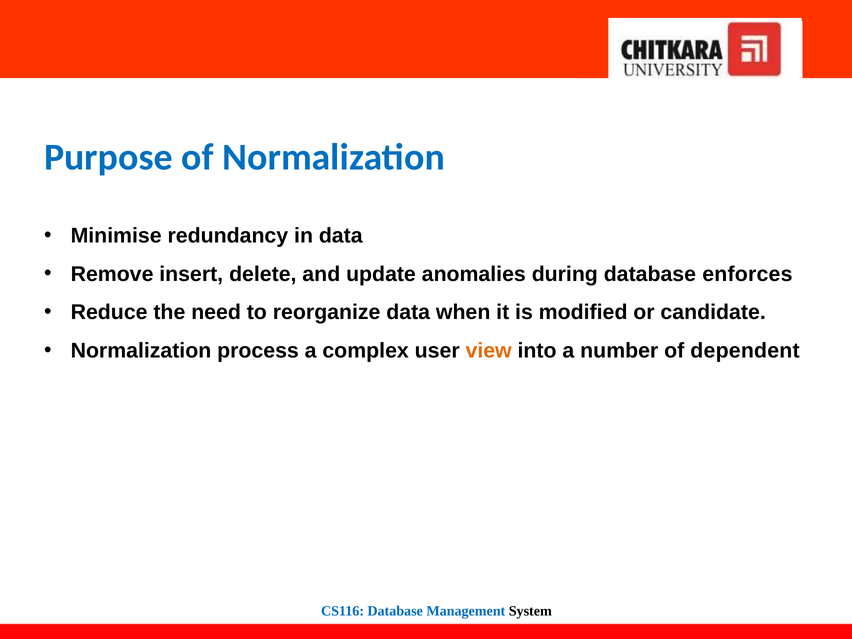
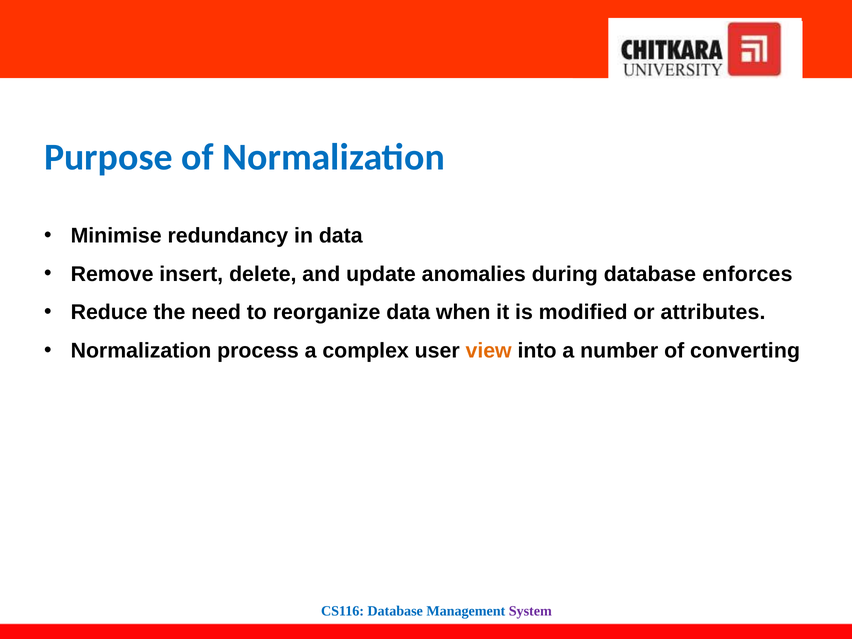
candidate: candidate -> attributes
dependent: dependent -> converting
System colour: black -> purple
